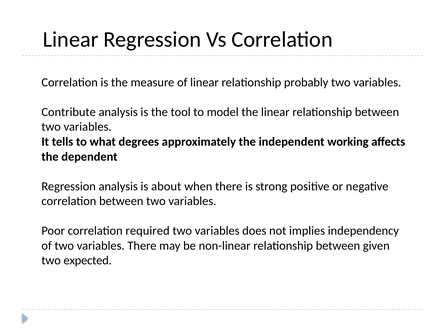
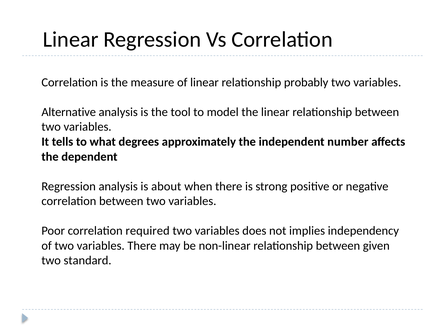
Contribute: Contribute -> Alternative
working: working -> number
expected: expected -> standard
